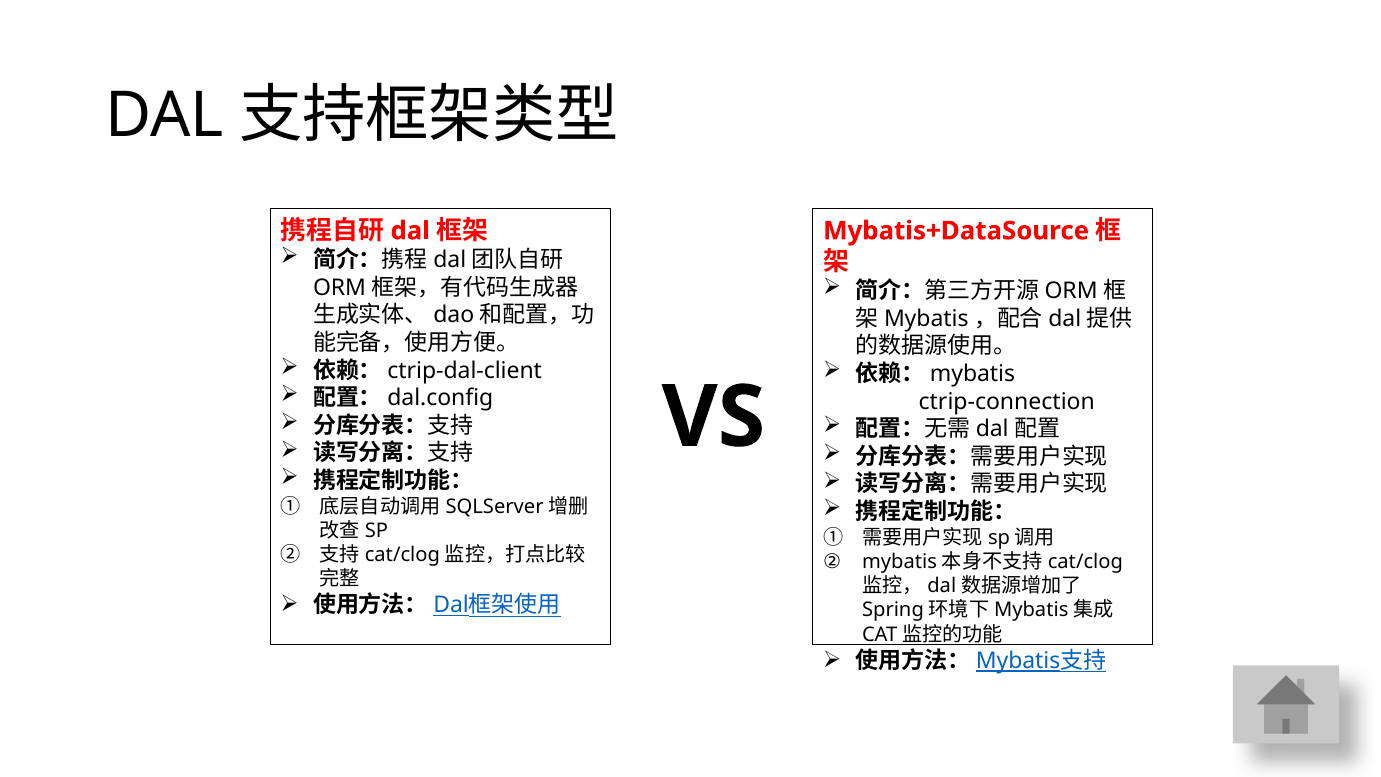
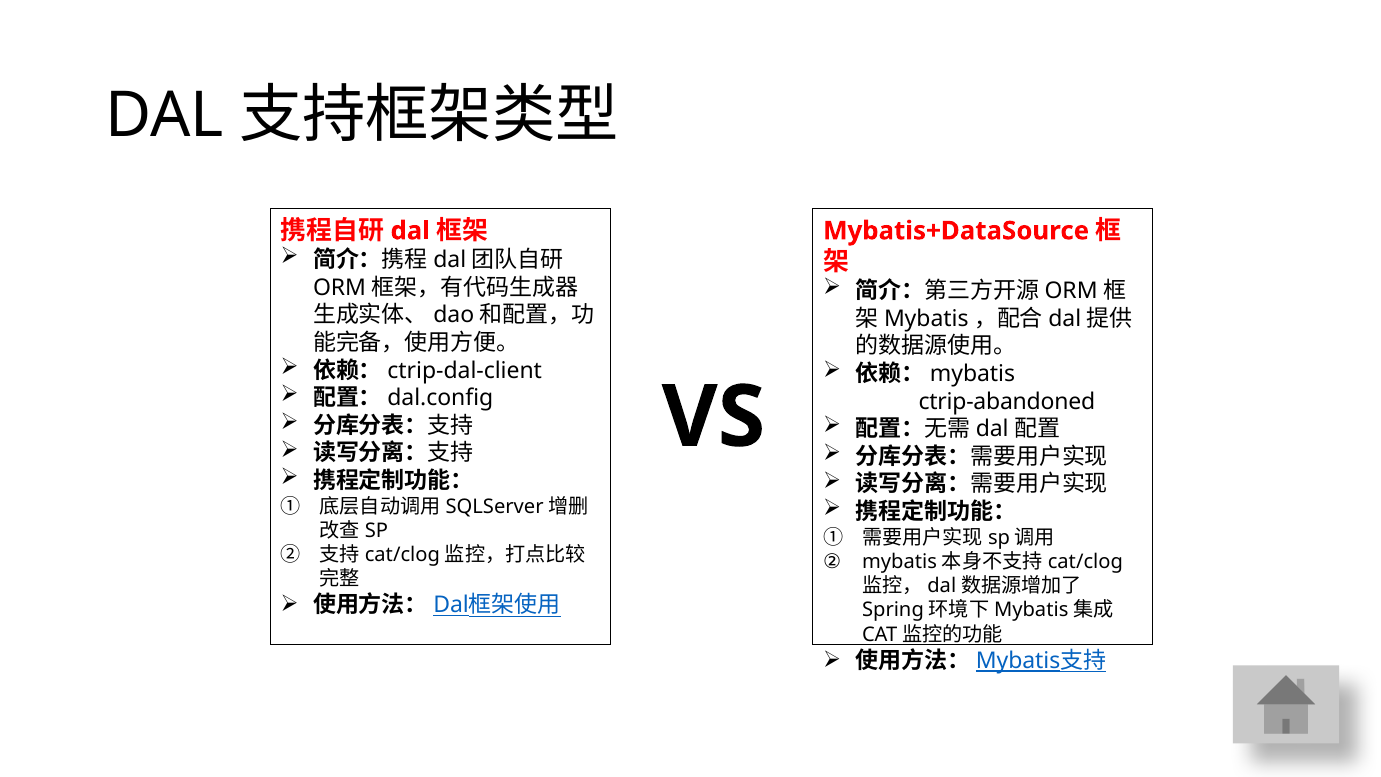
ctrip-connection: ctrip-connection -> ctrip-abandoned
